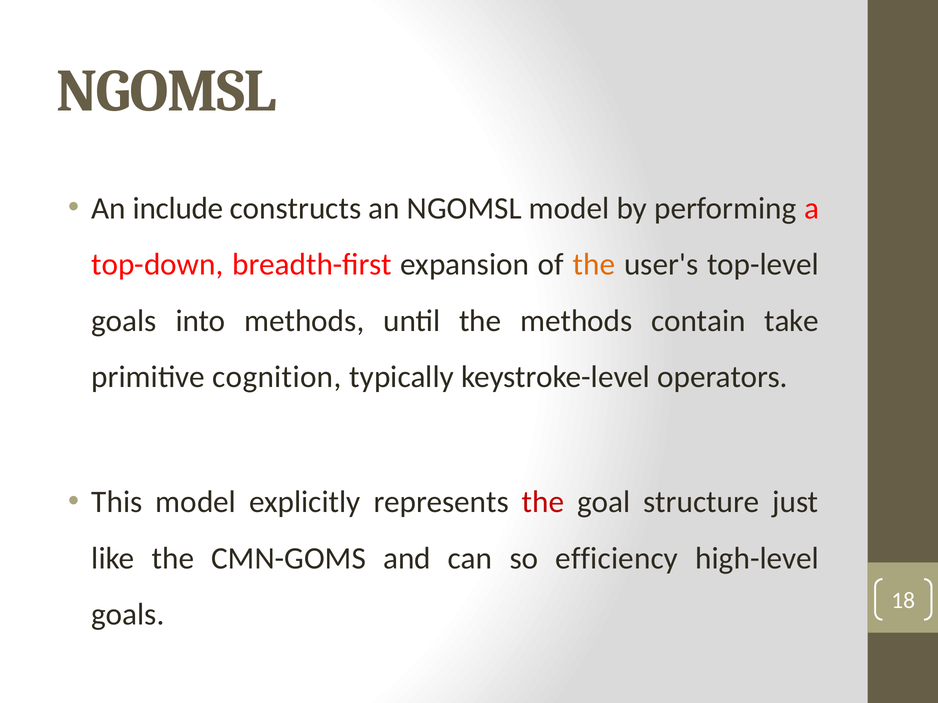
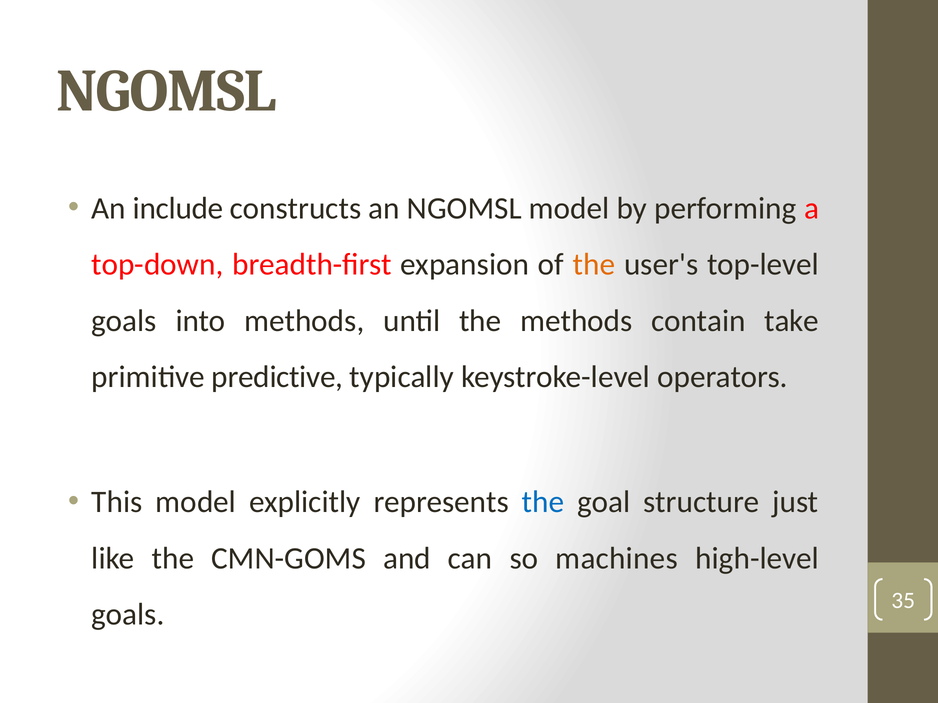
cognition: cognition -> predictive
the at (543, 502) colour: red -> blue
efficiency: efficiency -> machines
18: 18 -> 35
